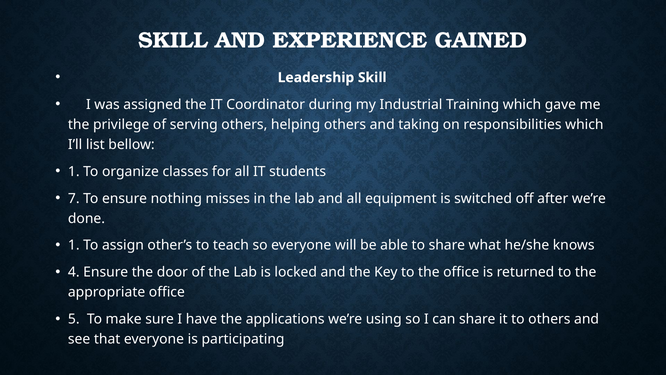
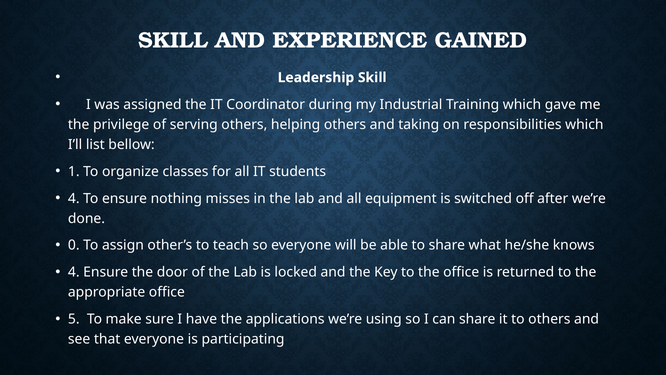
7 at (74, 198): 7 -> 4
1 at (74, 245): 1 -> 0
